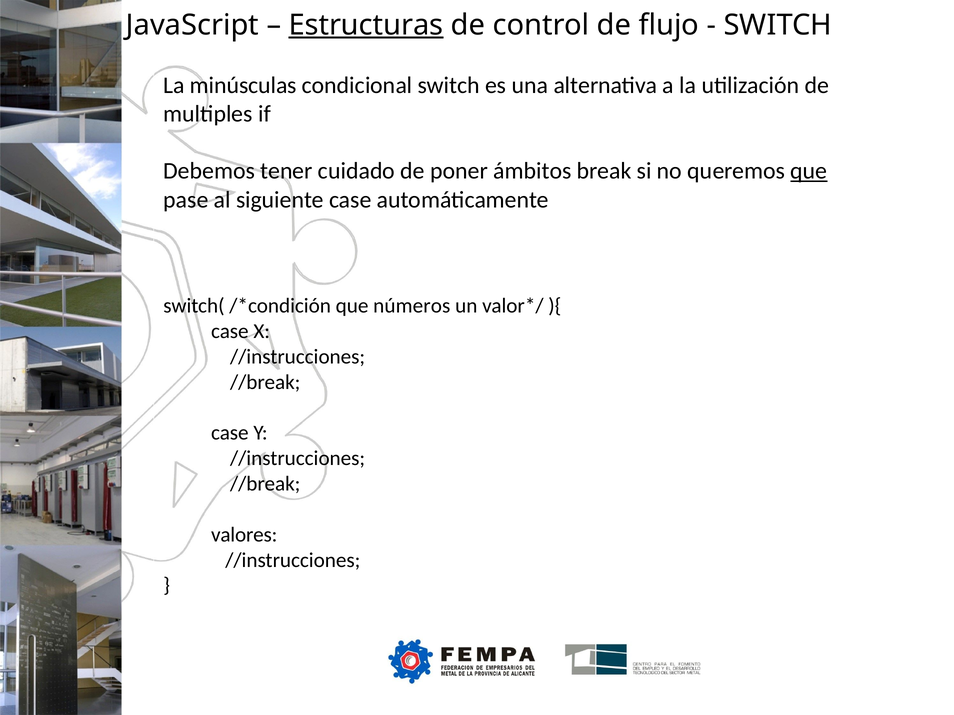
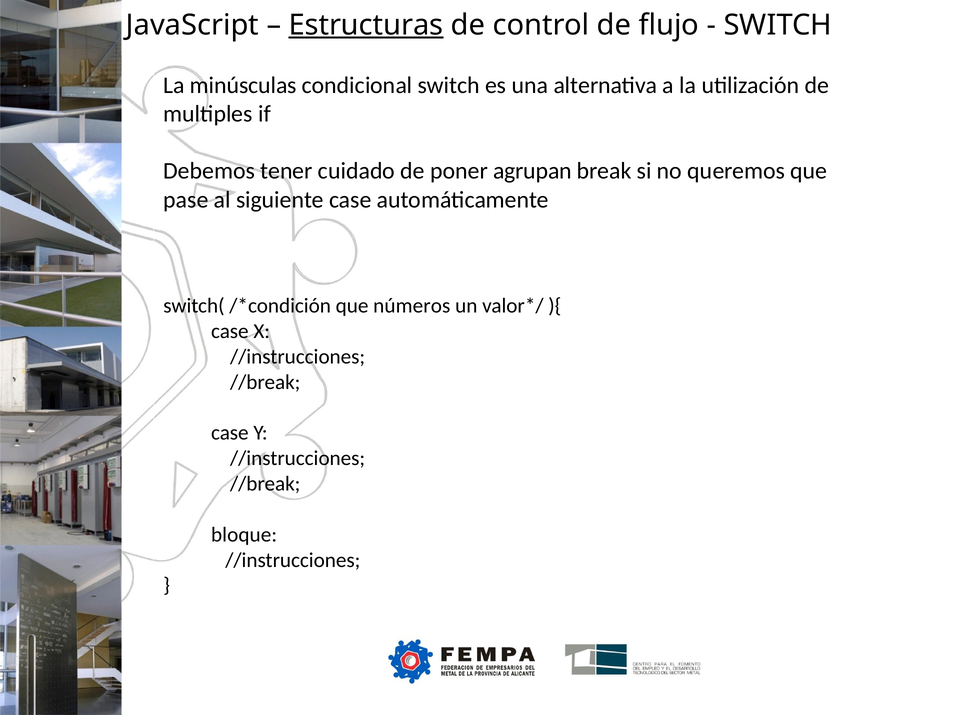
ámbitos: ámbitos -> agrupan
que at (809, 171) underline: present -> none
valores: valores -> bloque
